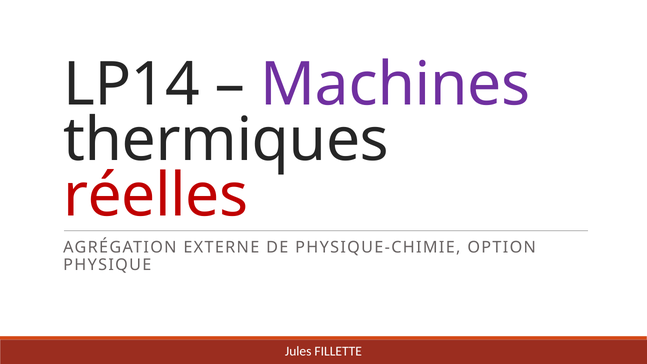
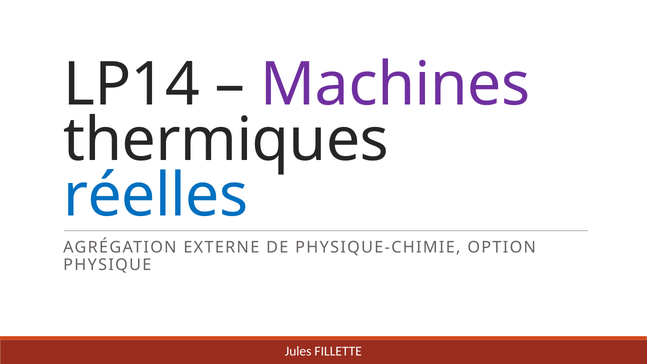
réelles colour: red -> blue
